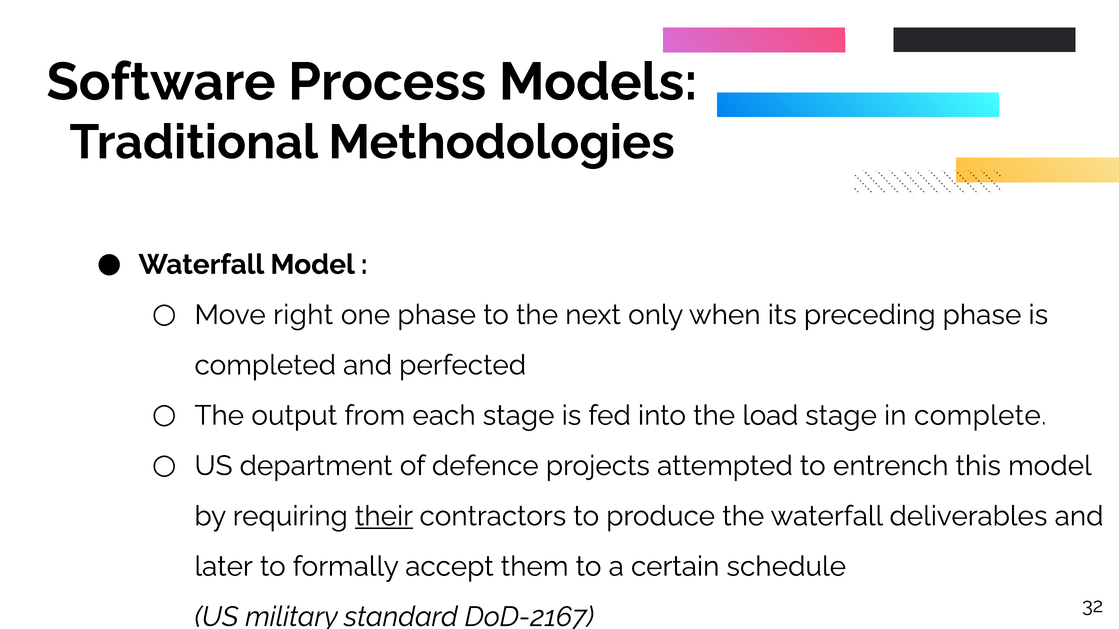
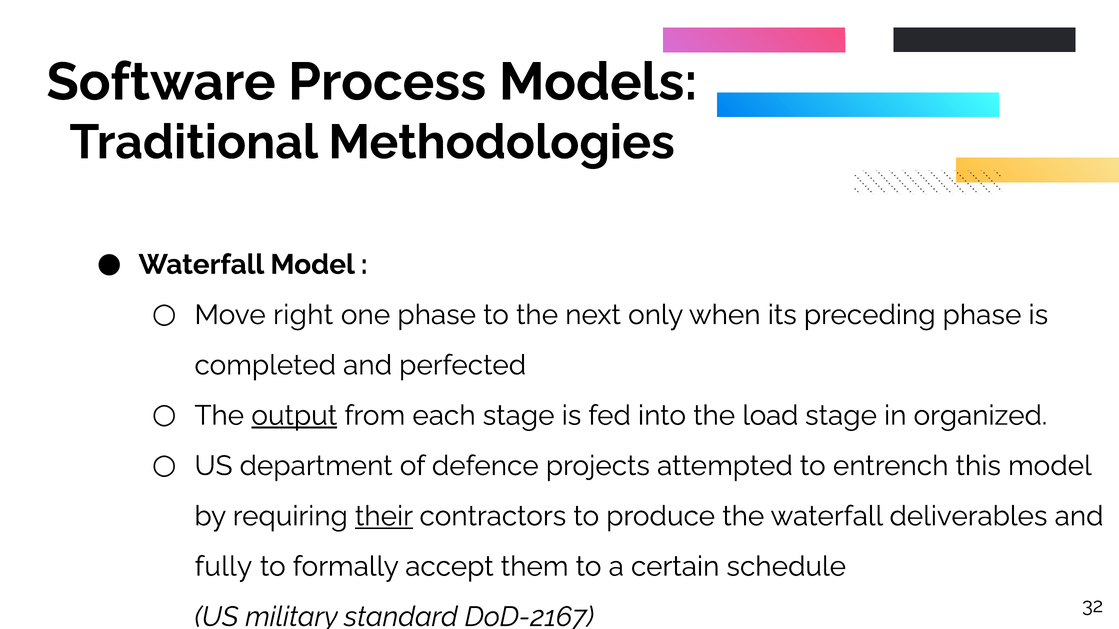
output underline: none -> present
complete: complete -> organized
later: later -> fully
